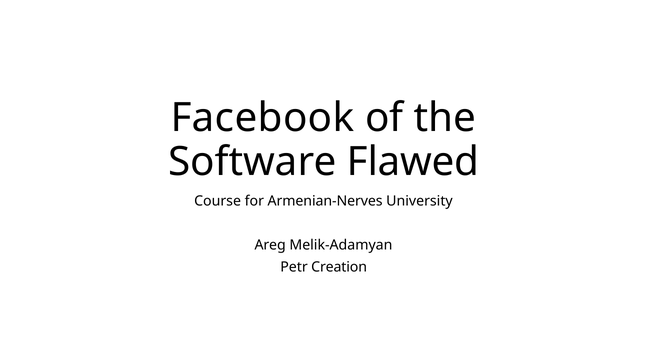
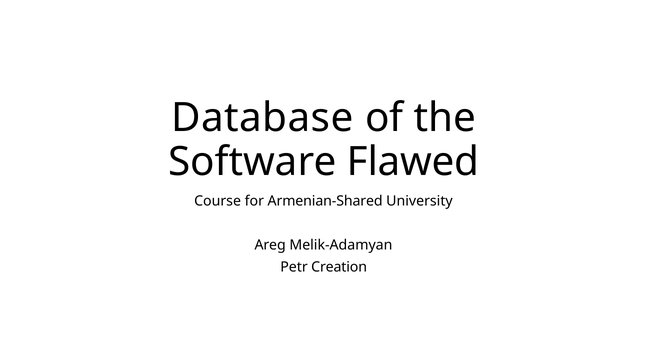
Facebook: Facebook -> Database
Armenian-Nerves: Armenian-Nerves -> Armenian-Shared
